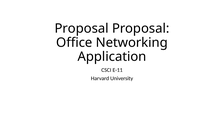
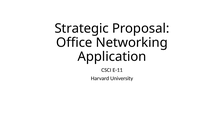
Proposal at (82, 28): Proposal -> Strategic
